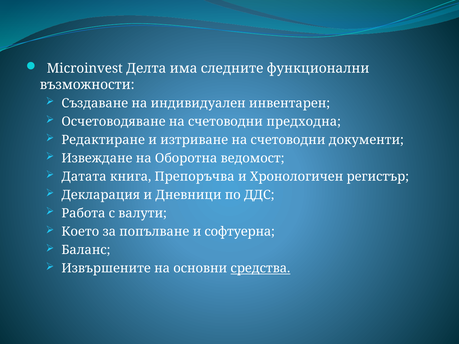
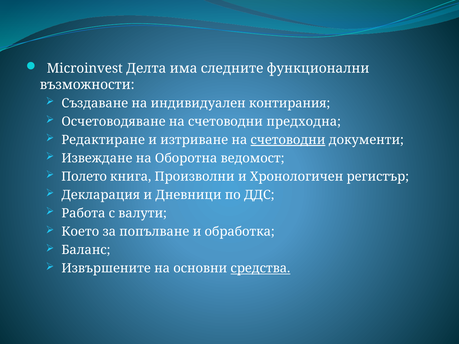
инвентарен: инвентарен -> контирания
счетоводни at (288, 140) underline: none -> present
Датата: Датата -> Полето
Препоръчва: Препоръчва -> Произволни
софтуерна: софтуерна -> обработка
